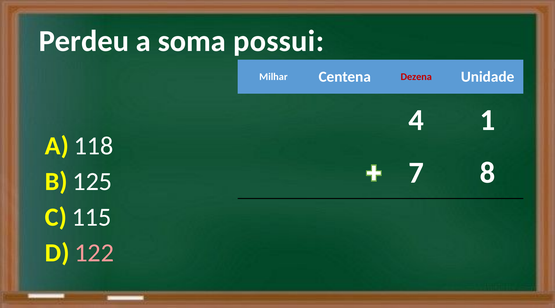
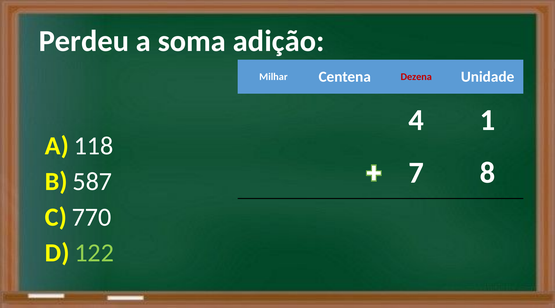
possui: possui -> adição
125: 125 -> 587
115: 115 -> 770
122 colour: pink -> light green
